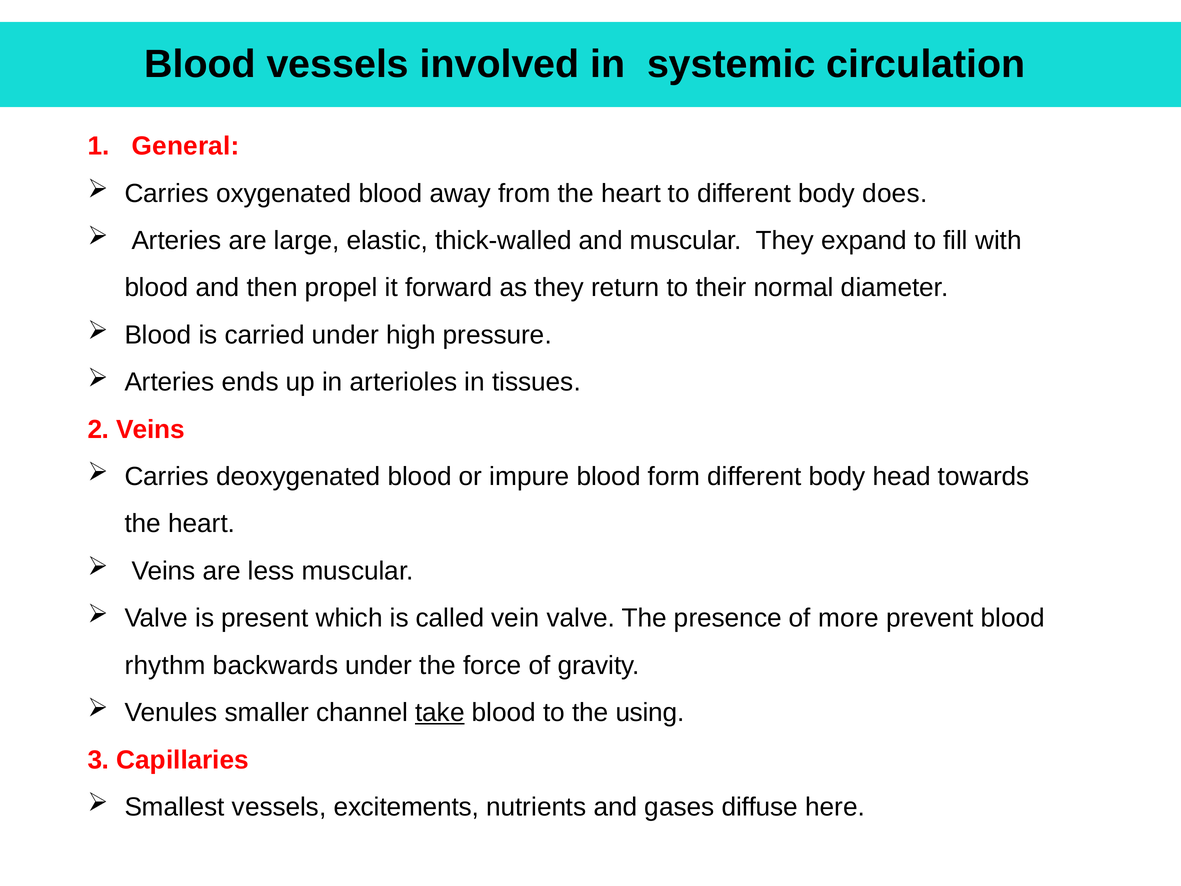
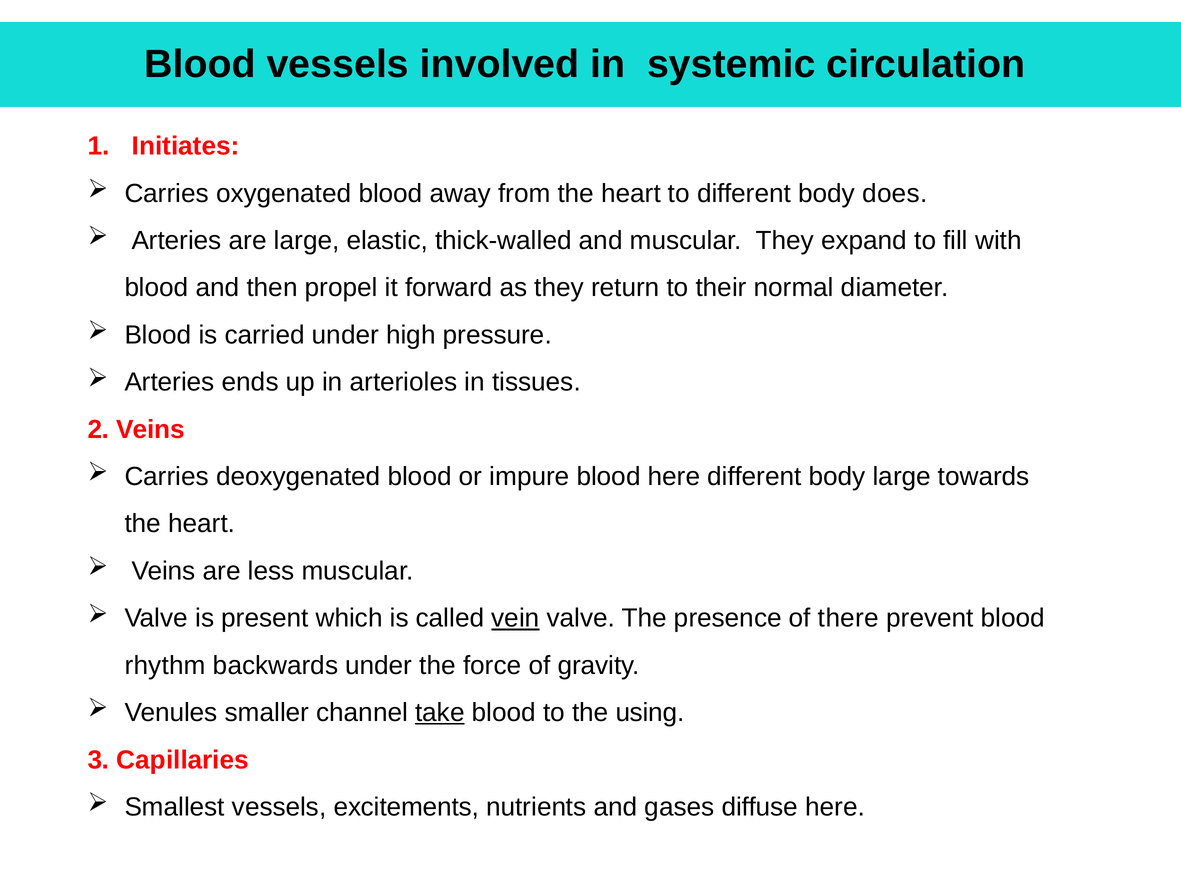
General: General -> Initiates
blood form: form -> here
body head: head -> large
vein underline: none -> present
more: more -> there
